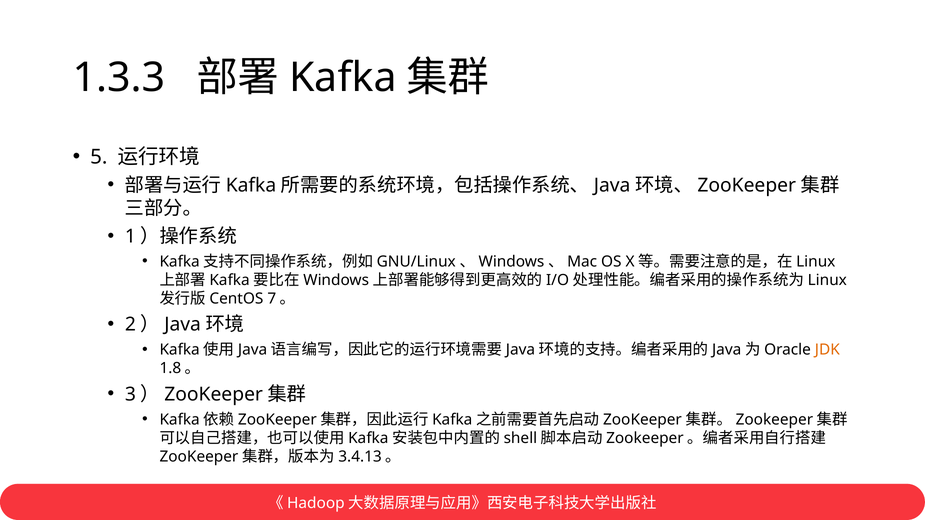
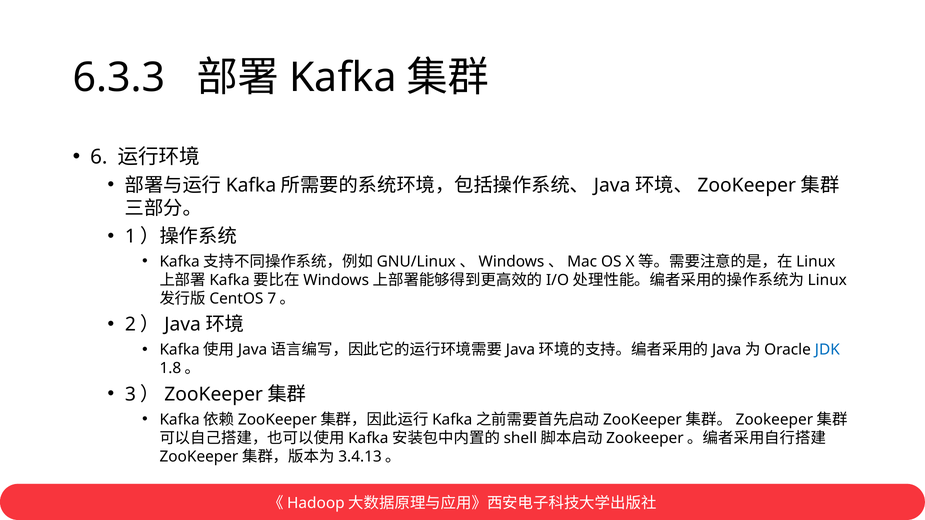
1.3.3: 1.3.3 -> 6.3.3
5: 5 -> 6
JDK colour: orange -> blue
